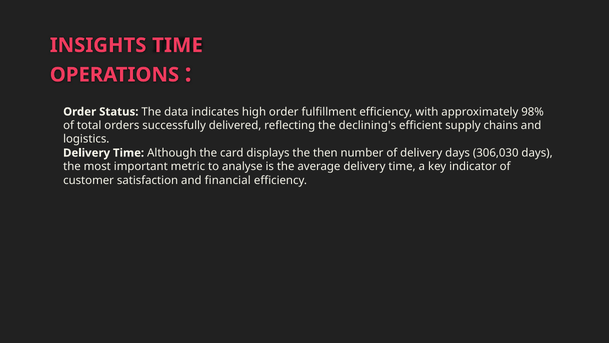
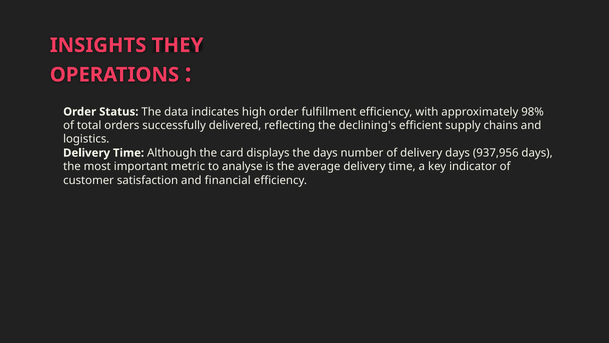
INSIGHTS TIME: TIME -> THEY
the then: then -> days
306,030: 306,030 -> 937,956
